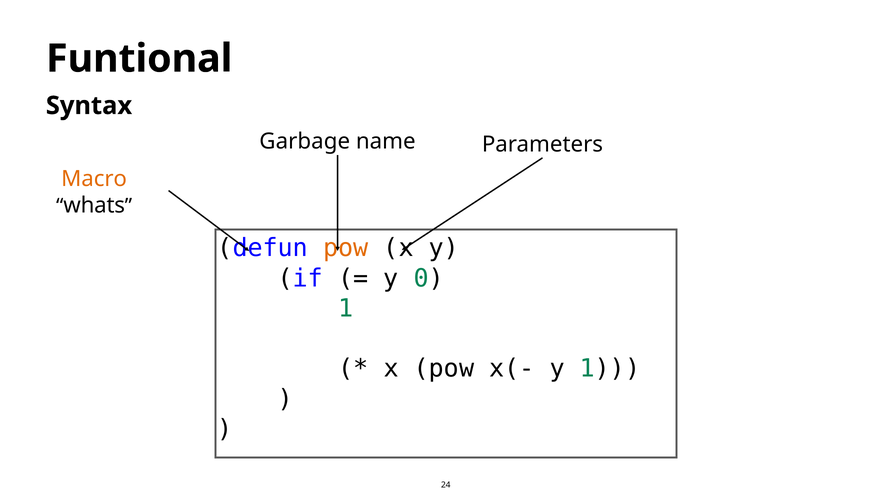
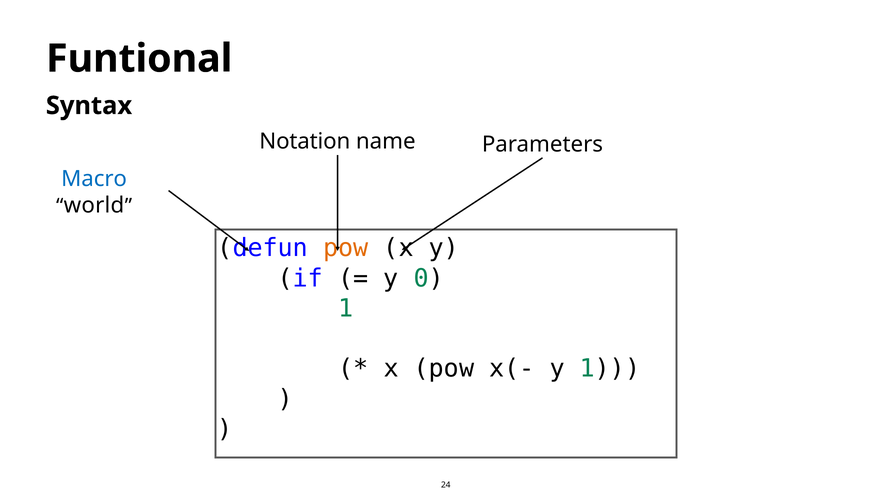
Garbage: Garbage -> Notation
Macro colour: orange -> blue
whats: whats -> world
